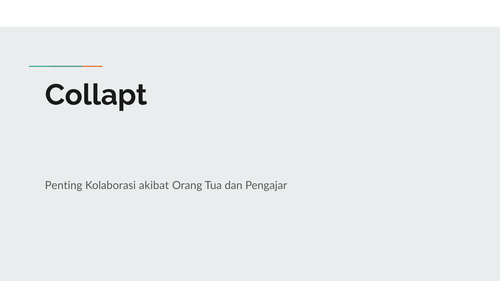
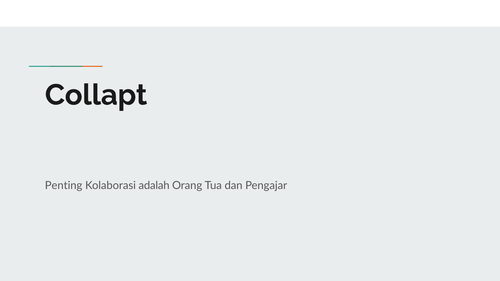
akibat: akibat -> adalah
